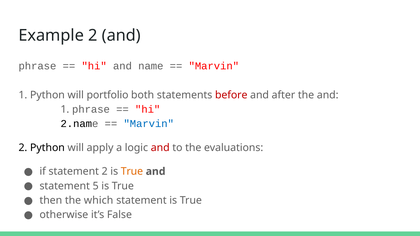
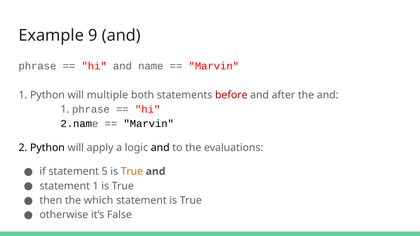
Example 2: 2 -> 9
portfolio: portfolio -> multiple
Marvin at (149, 124) colour: blue -> black
and at (160, 148) colour: red -> black
statement 2: 2 -> 5
statement 5: 5 -> 1
